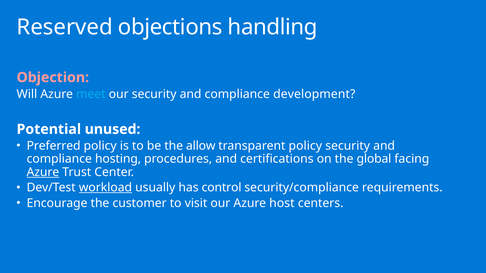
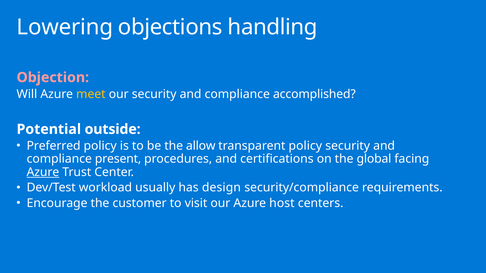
Reserved: Reserved -> Lowering
meet colour: light blue -> yellow
development: development -> accomplished
unused: unused -> outside
hosting: hosting -> present
workload underline: present -> none
control: control -> design
